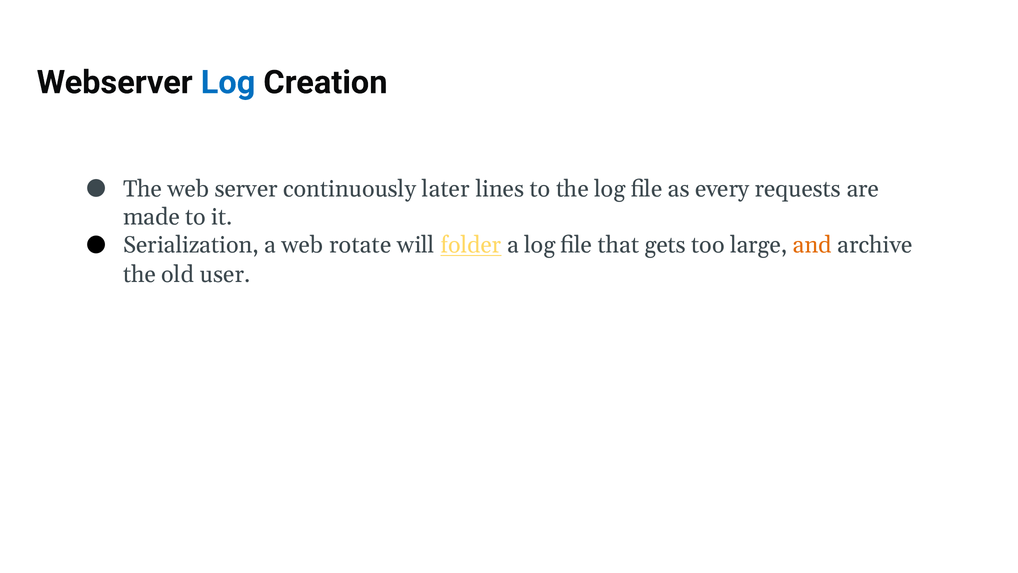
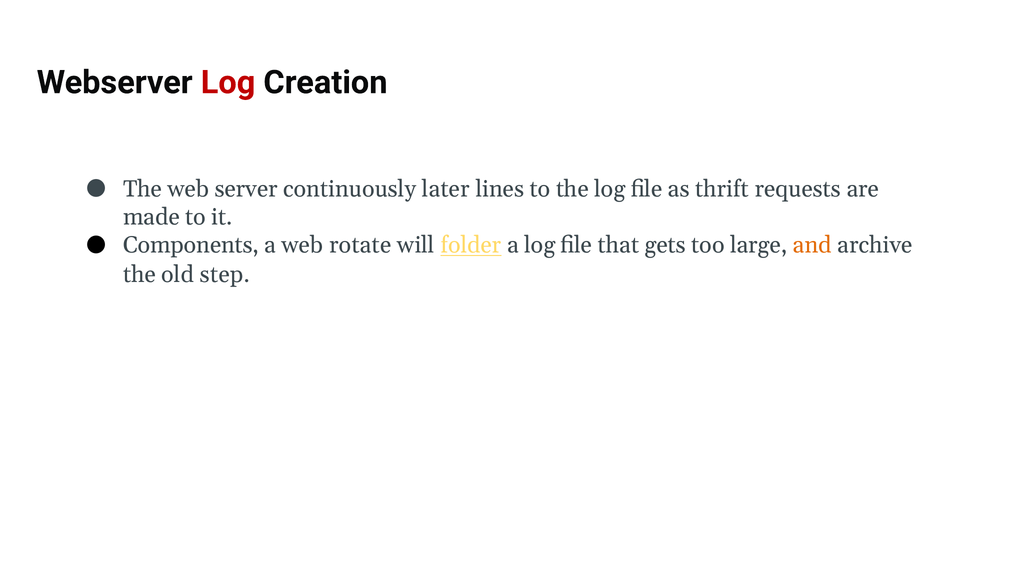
Log at (228, 82) colour: blue -> red
every: every -> thrift
Serialization: Serialization -> Components
user: user -> step
